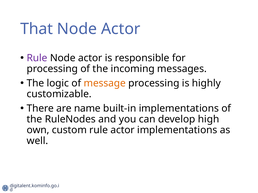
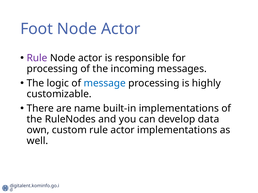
That: That -> Foot
message colour: orange -> blue
high: high -> data
